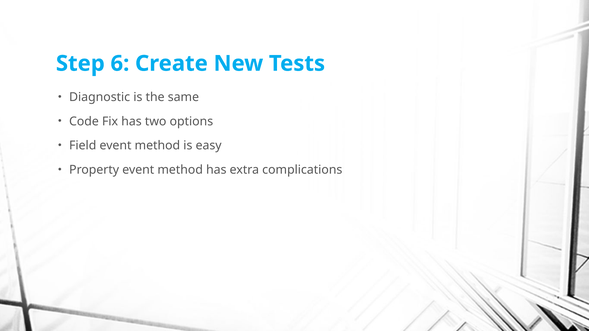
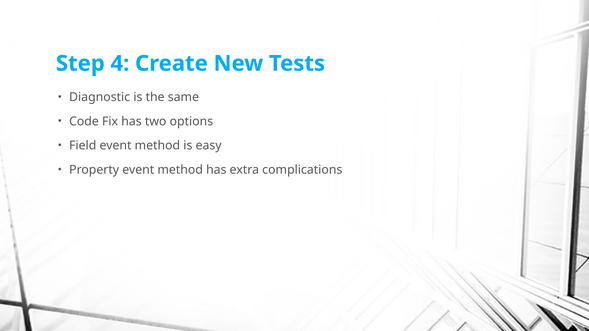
6: 6 -> 4
